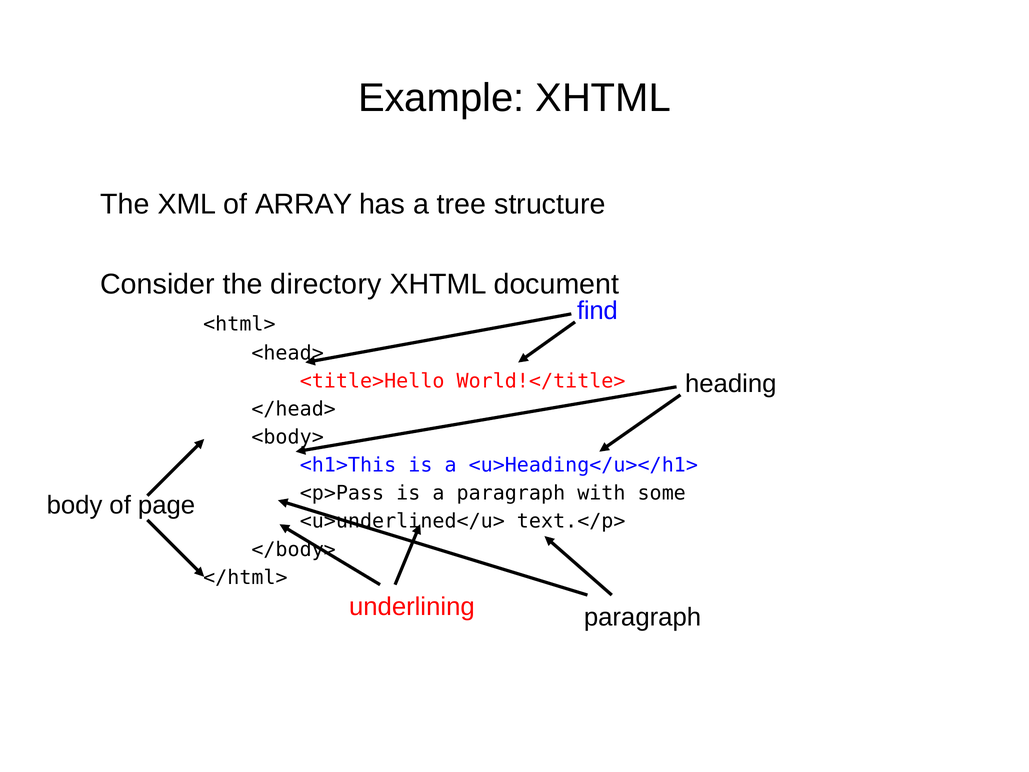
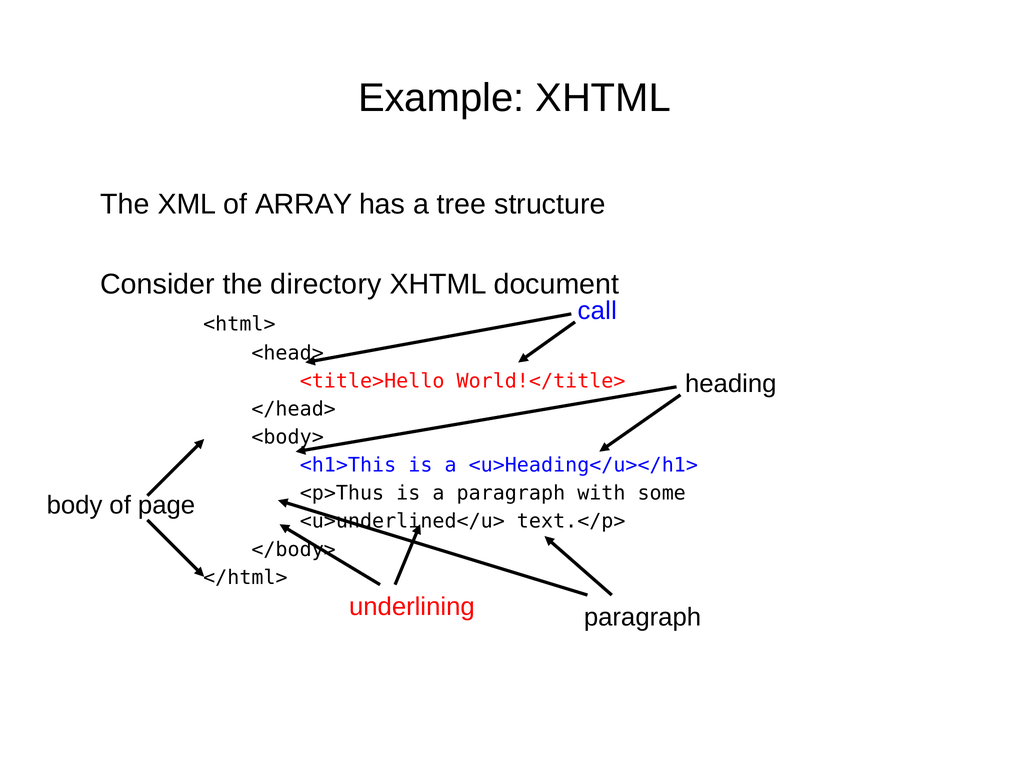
find: find -> call
<p>Pass: <p>Pass -> <p>Thus
